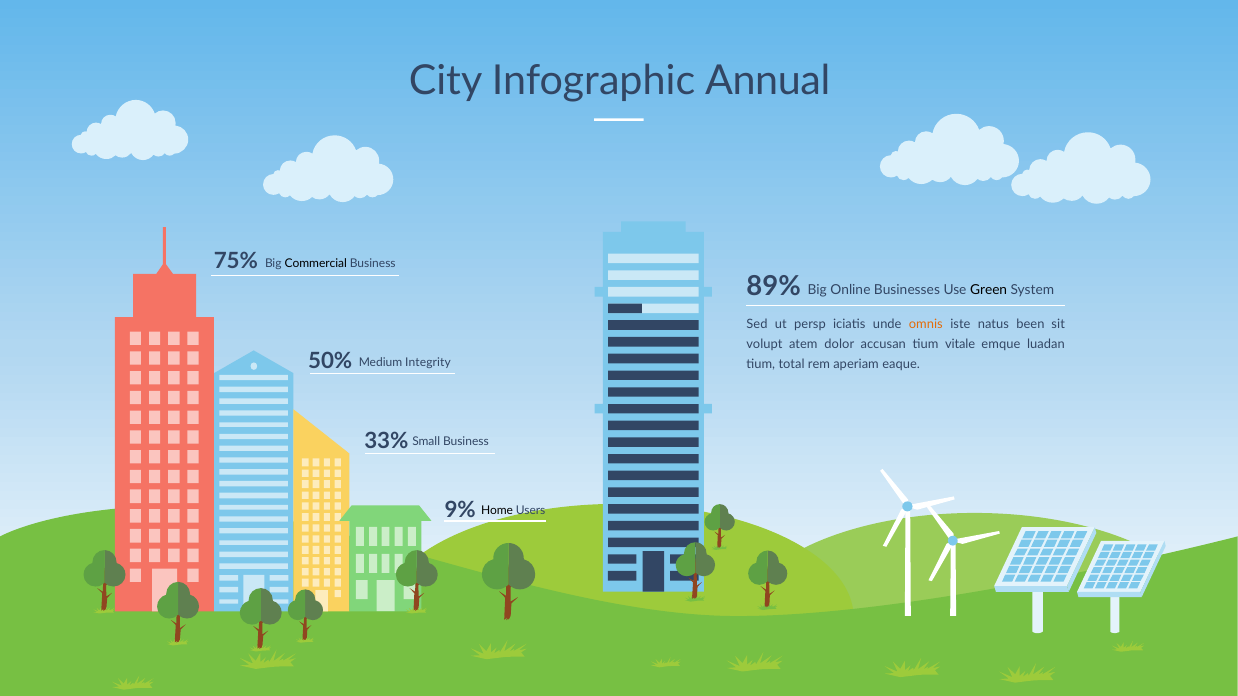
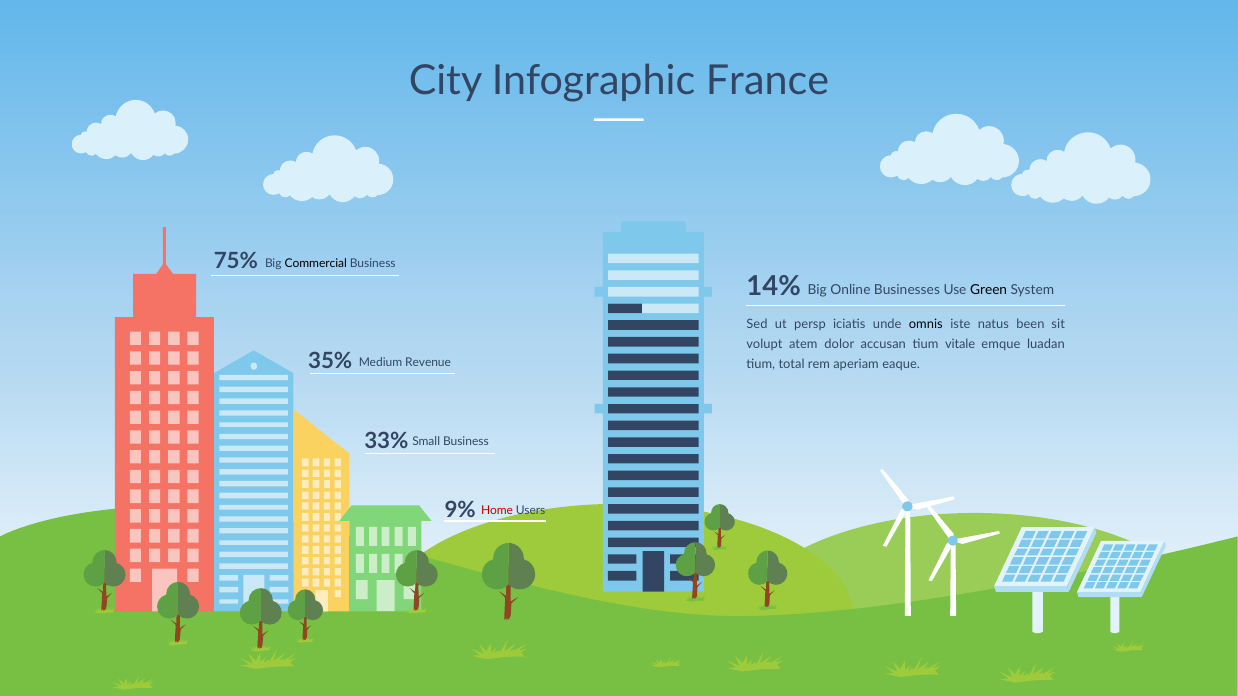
Annual: Annual -> France
89%: 89% -> 14%
omnis colour: orange -> black
50%: 50% -> 35%
Integrity: Integrity -> Revenue
Home colour: black -> red
